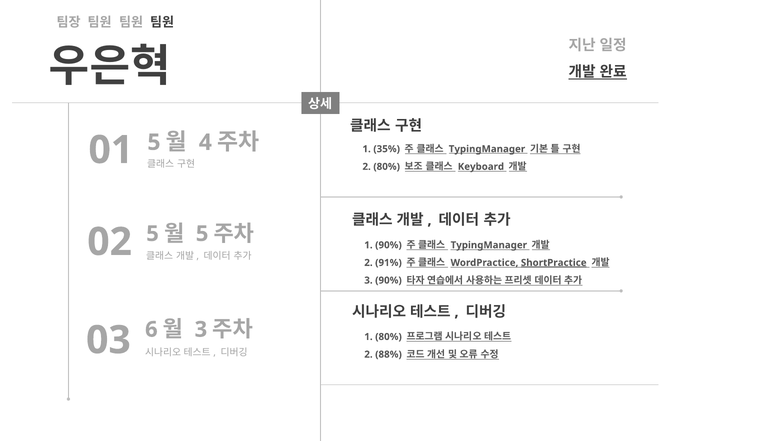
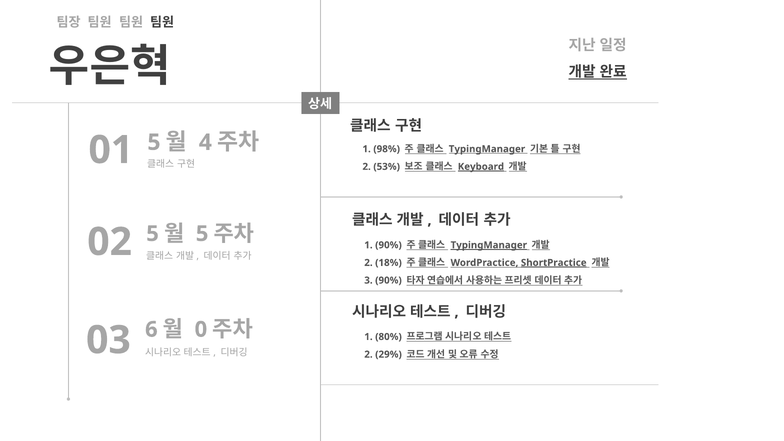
35%: 35% -> 98%
2 80%: 80% -> 53%
Keyboard underline: none -> present
TypingManager at (489, 245) underline: none -> present
91%: 91% -> 18%
3 at (201, 329): 3 -> 0
88%: 88% -> 29%
